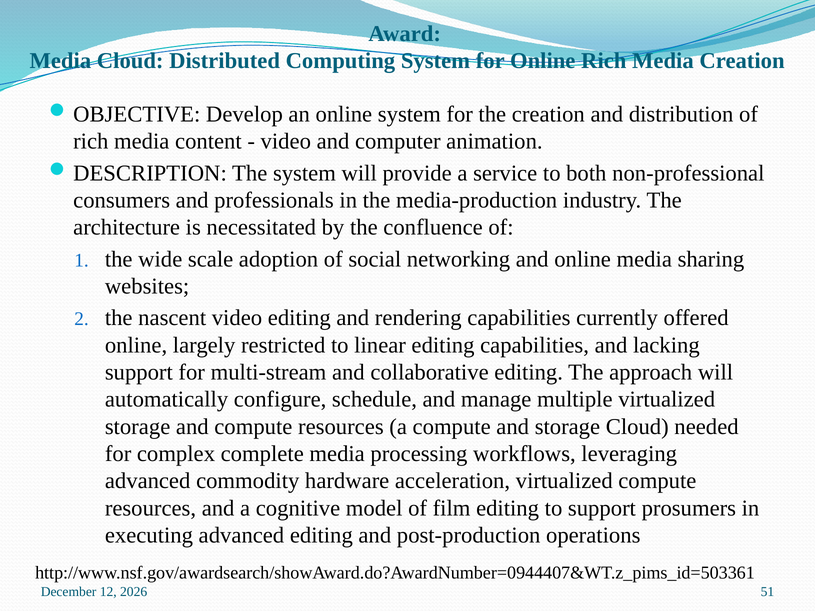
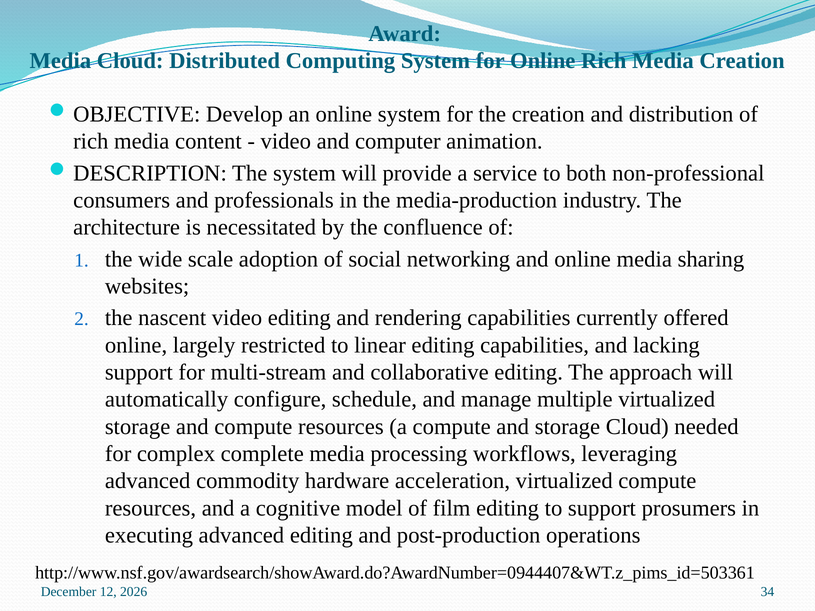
51: 51 -> 34
